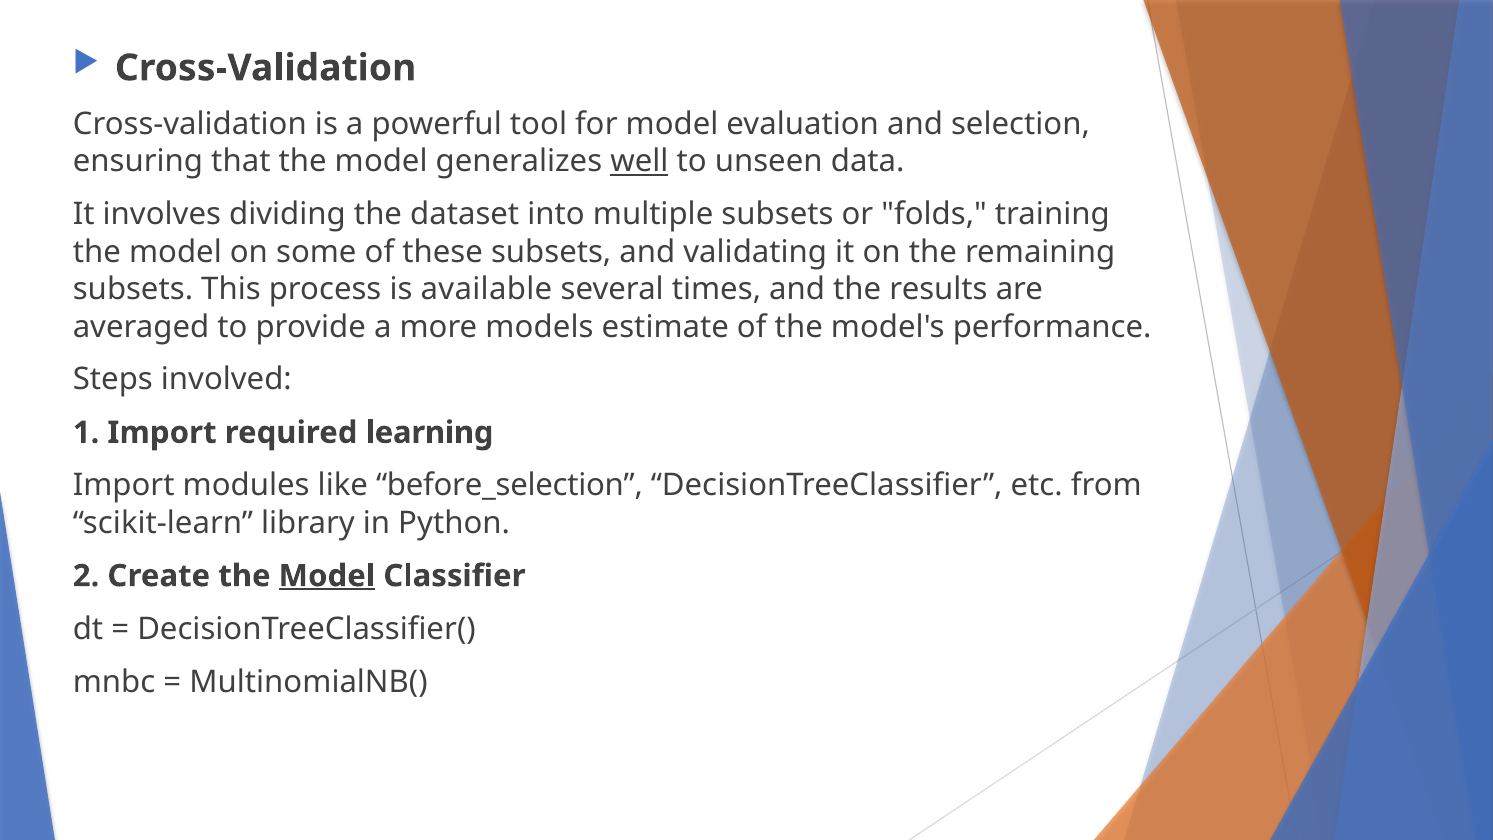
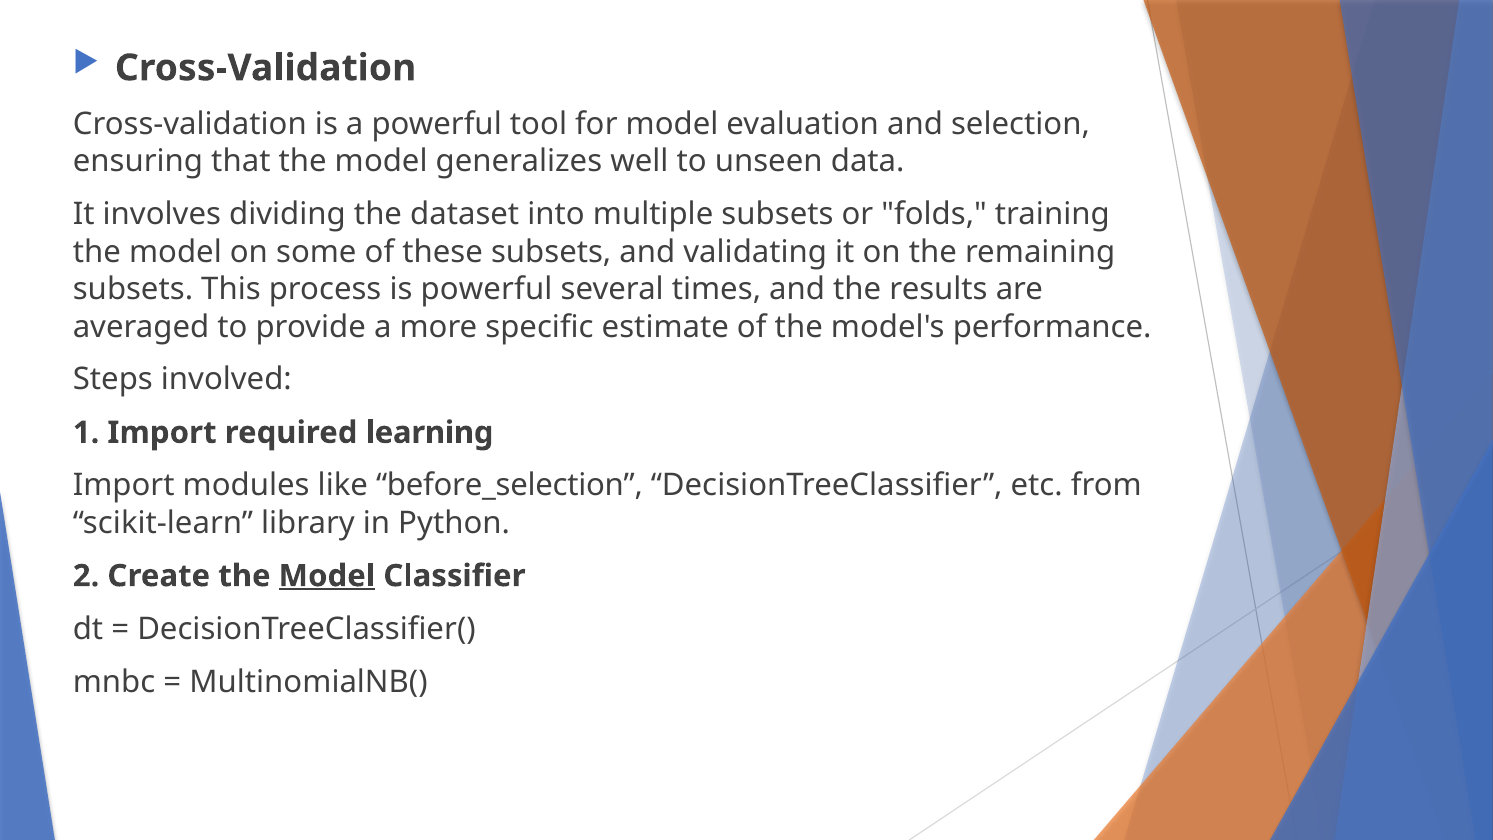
well underline: present -> none
is available: available -> powerful
models: models -> specific
